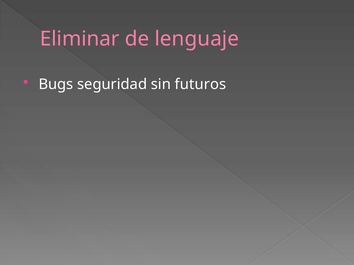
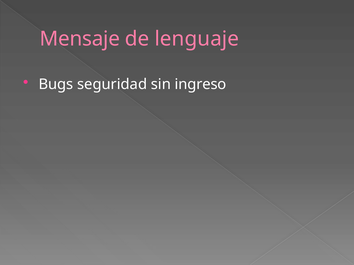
Eliminar: Eliminar -> Mensaje
futuros: futuros -> ingreso
